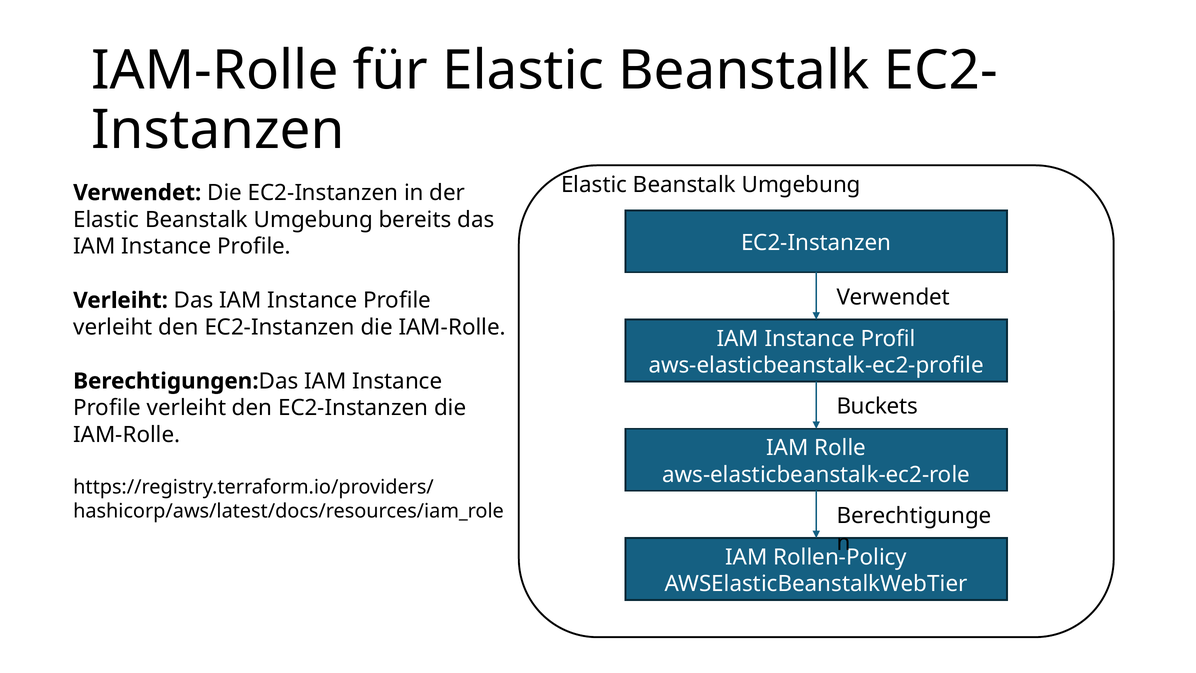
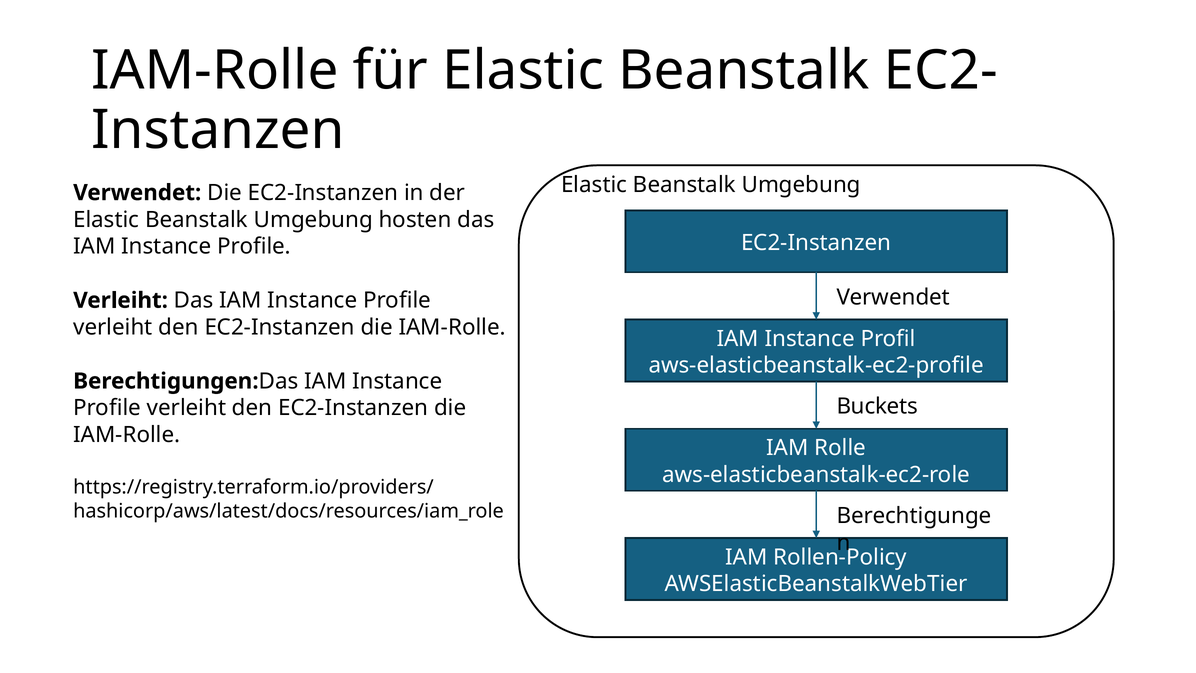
bereits: bereits -> hosten
